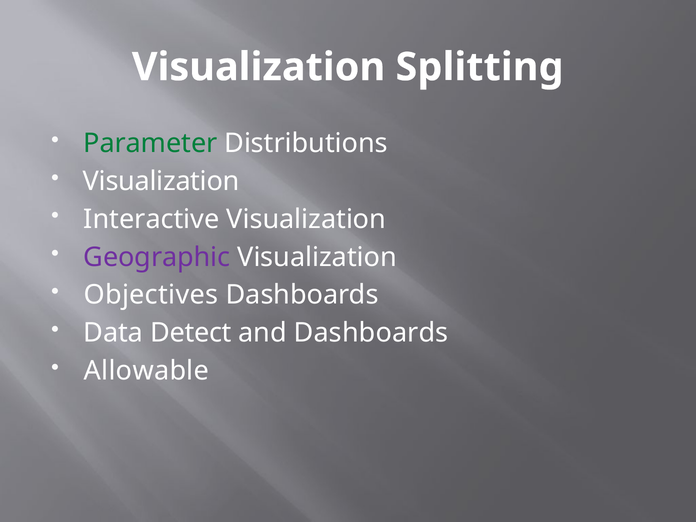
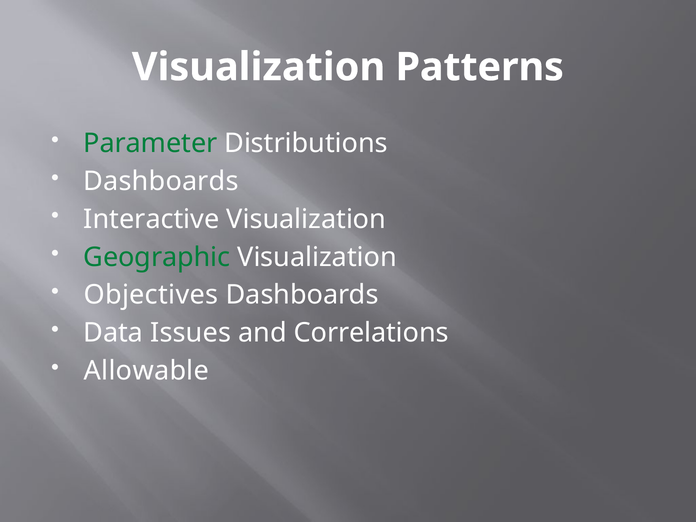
Splitting: Splitting -> Patterns
Visualization at (161, 181): Visualization -> Dashboards
Geographic colour: purple -> green
Detect: Detect -> Issues
and Dashboards: Dashboards -> Correlations
